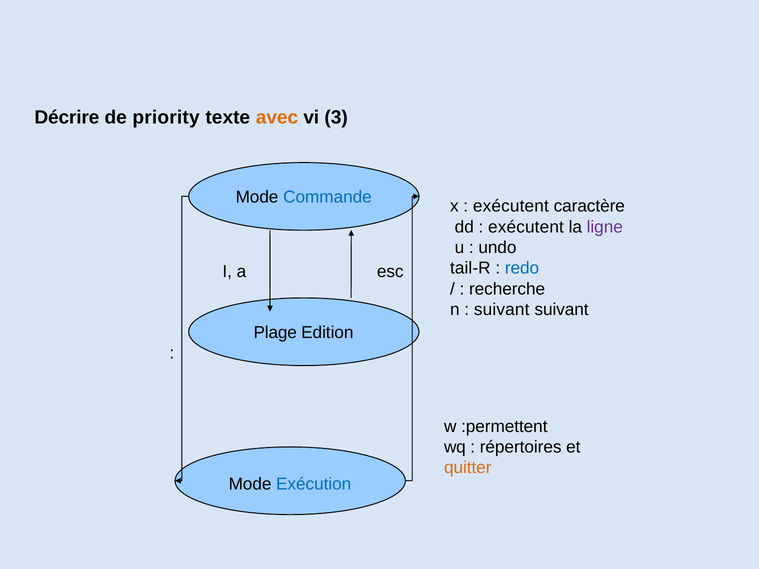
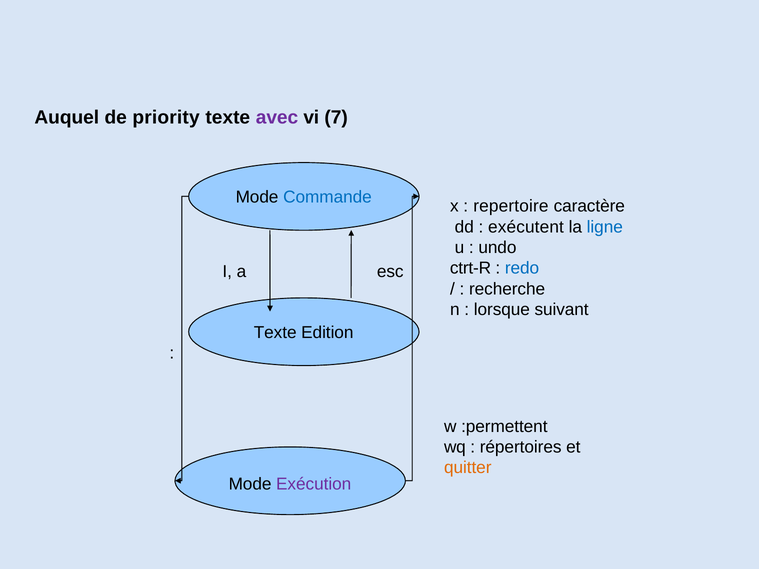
Décrire: Décrire -> Auquel
avec colour: orange -> purple
3: 3 -> 7
exécutent at (511, 206): exécutent -> repertoire
ligne colour: purple -> blue
tail-R: tail-R -> ctrt-R
suivant at (502, 310): suivant -> lorsque
Plage at (275, 333): Plage -> Texte
Exécution colour: blue -> purple
